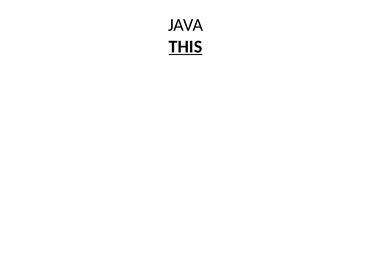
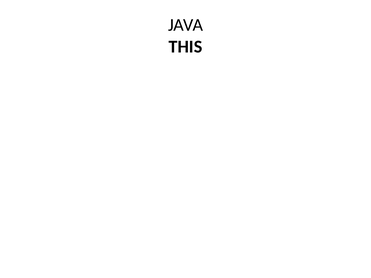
THIS underline: present -> none
